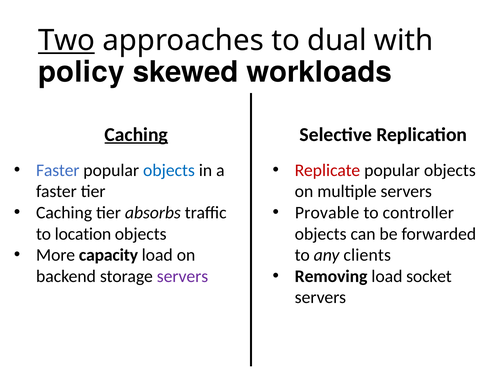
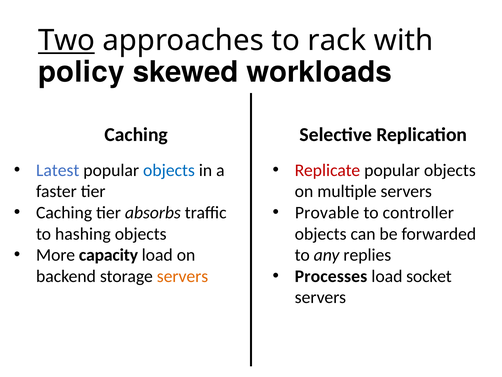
dual: dual -> rack
Caching at (136, 134) underline: present -> none
Faster at (58, 170): Faster -> Latest
location: location -> hashing
clients: clients -> replies
Removing: Removing -> Processes
servers at (183, 276) colour: purple -> orange
